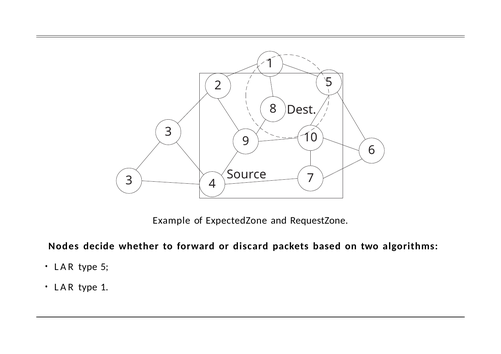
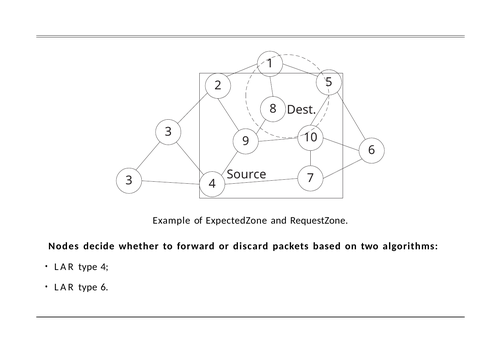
type 5: 5 -> 4
type 1: 1 -> 6
